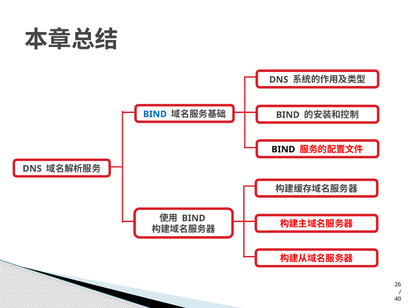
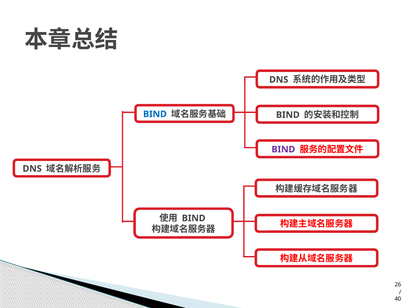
BIND at (283, 150) colour: black -> purple
